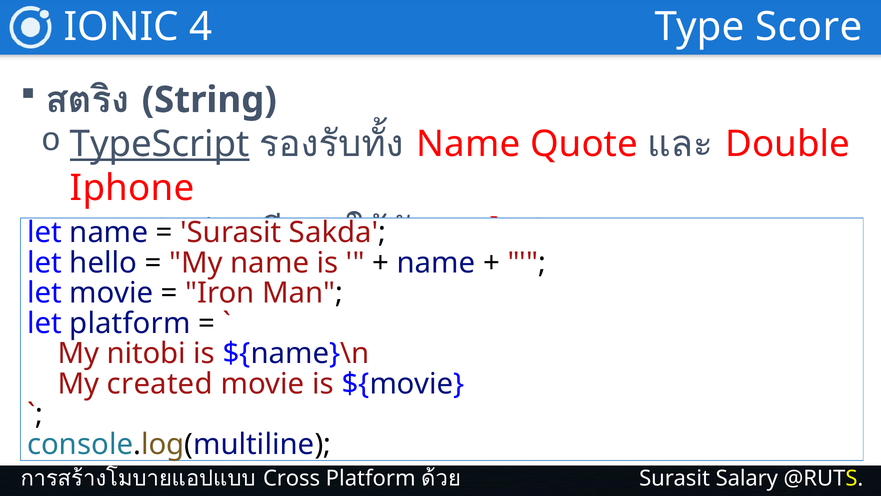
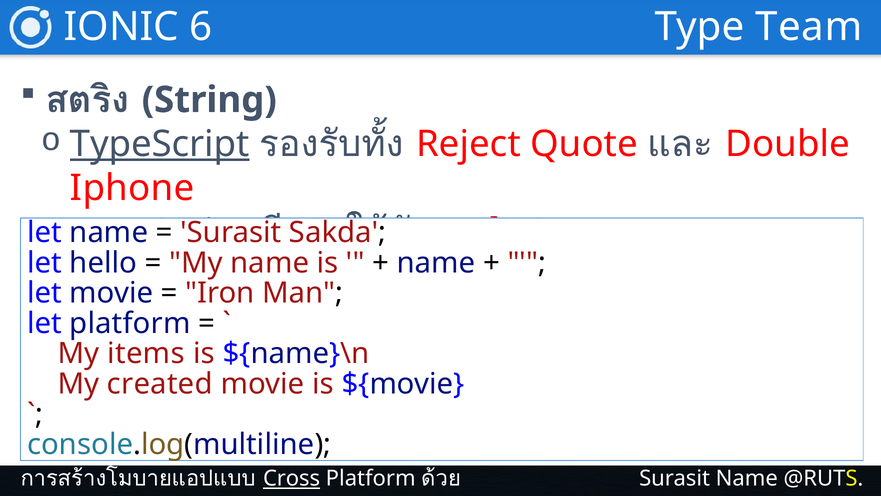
Score: Score -> Team
4: 4 -> 6
Name at (468, 144): Name -> Reject
nitobi: nitobi -> items
Surasit Salary: Salary -> Name
Cross underline: none -> present
